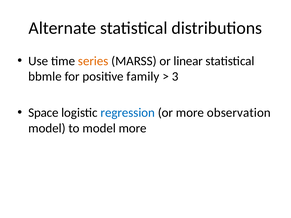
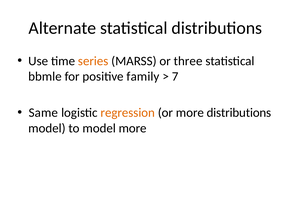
linear: linear -> three
3: 3 -> 7
Space: Space -> Same
regression colour: blue -> orange
more observation: observation -> distributions
